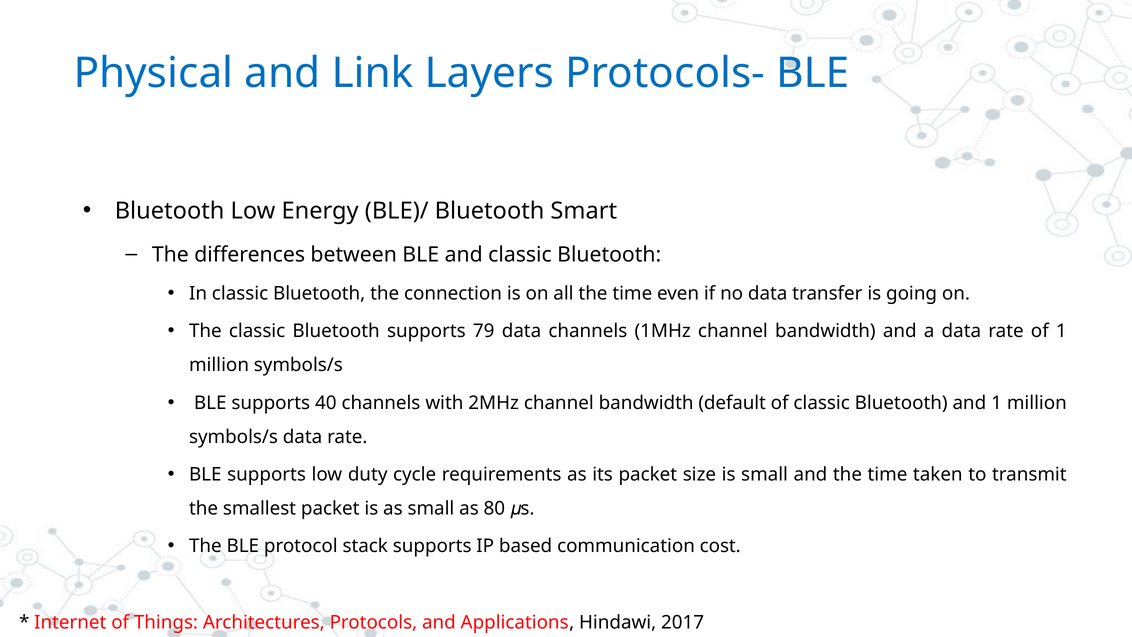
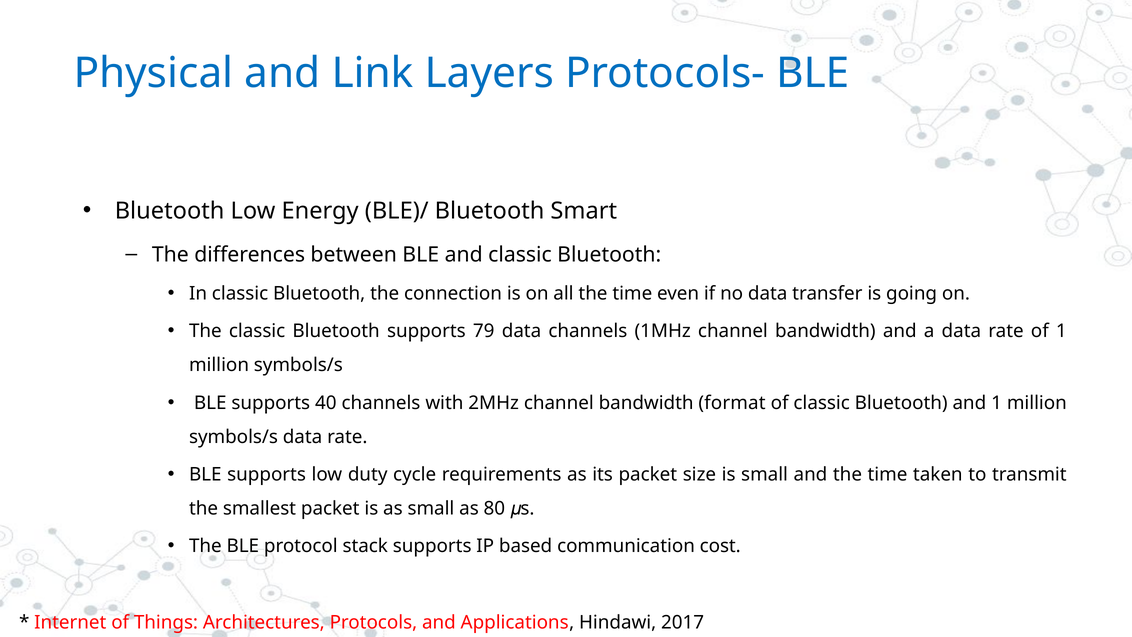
default: default -> format
